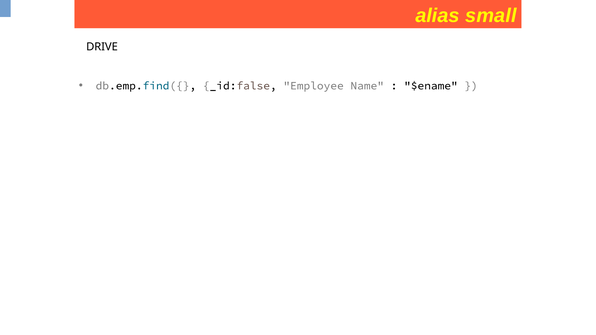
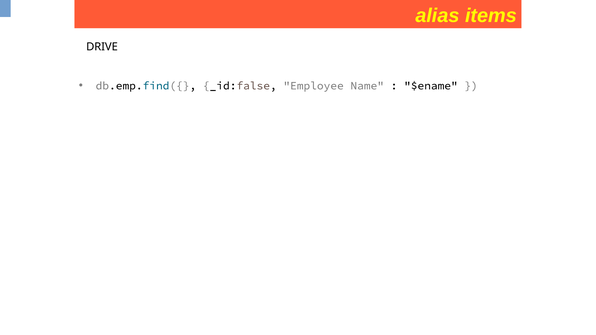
small: small -> items
